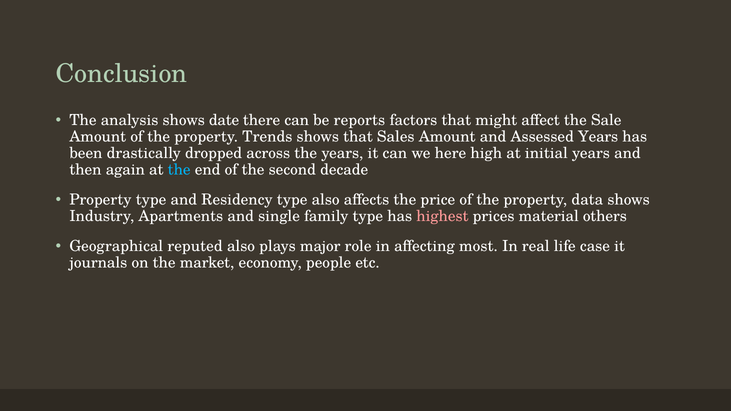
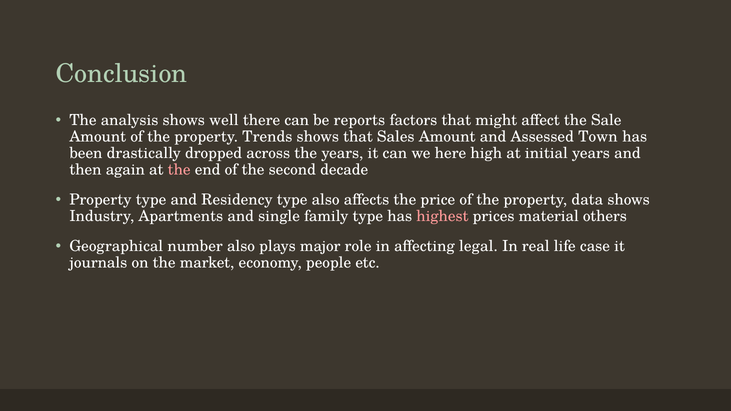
date: date -> well
Assessed Years: Years -> Town
the at (179, 170) colour: light blue -> pink
reputed: reputed -> number
most: most -> legal
